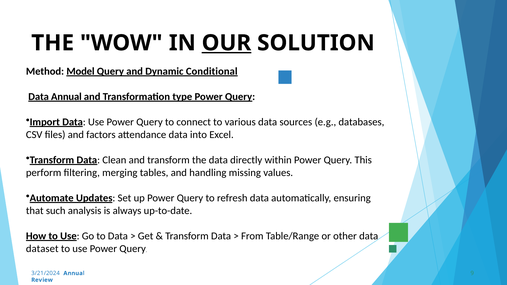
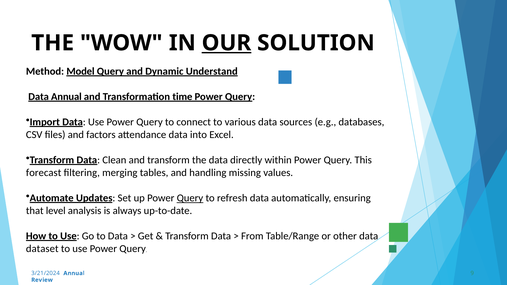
Conditional: Conditional -> Understand
type: type -> time
perform: perform -> forecast
Query at (190, 198) underline: none -> present
such: such -> level
